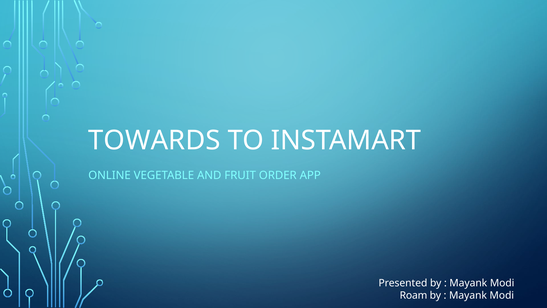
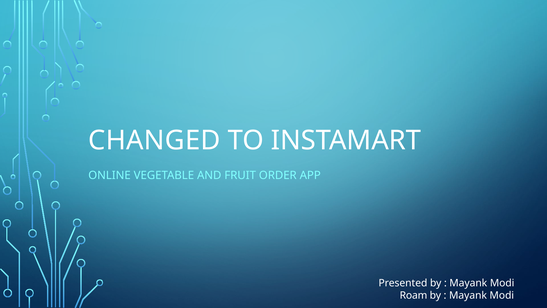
TOWARDS: TOWARDS -> CHANGED
